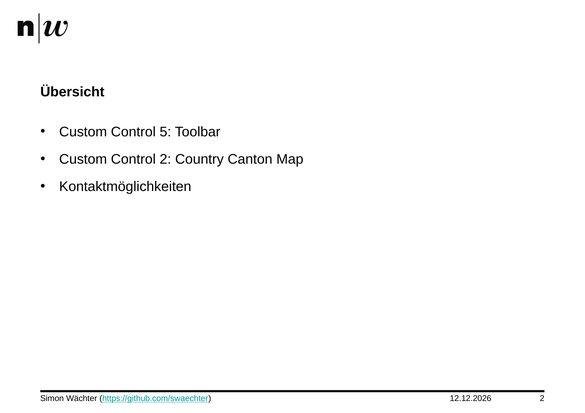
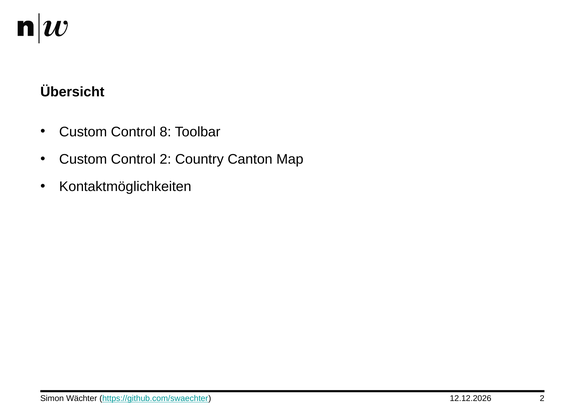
5: 5 -> 8
